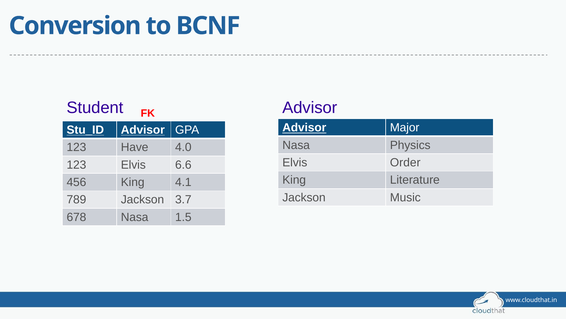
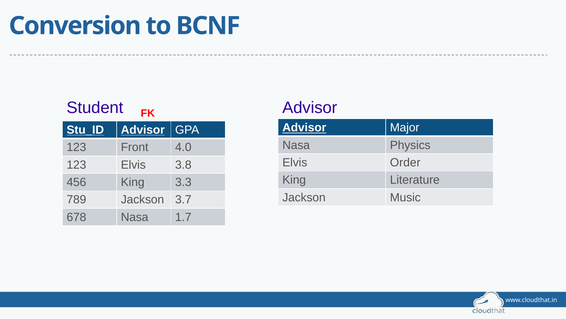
Have: Have -> Front
6.6: 6.6 -> 3.8
4.1: 4.1 -> 3.3
1.5: 1.5 -> 1.7
